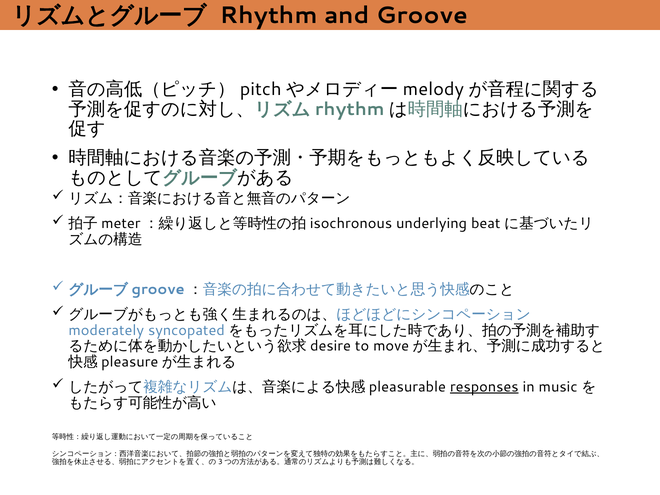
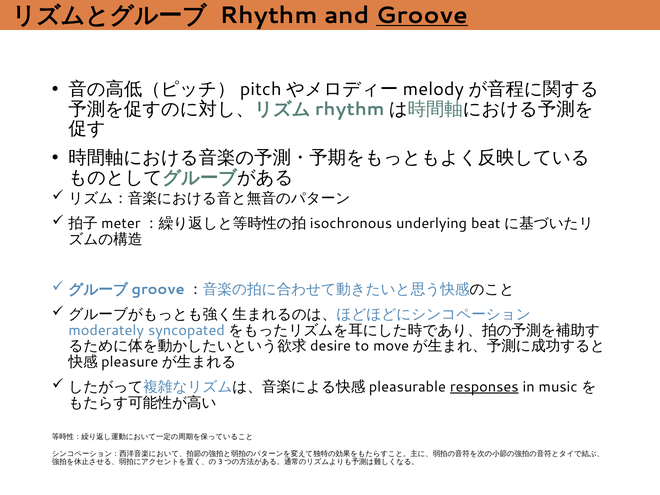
Groove underline: none -> present
